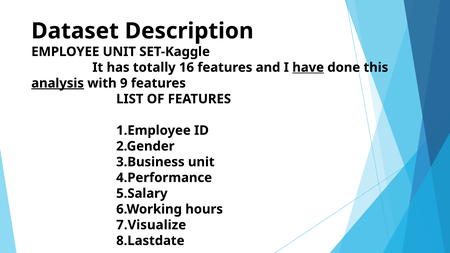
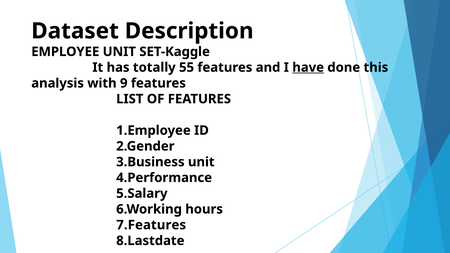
16: 16 -> 55
analysis underline: present -> none
7.Visualize: 7.Visualize -> 7.Features
